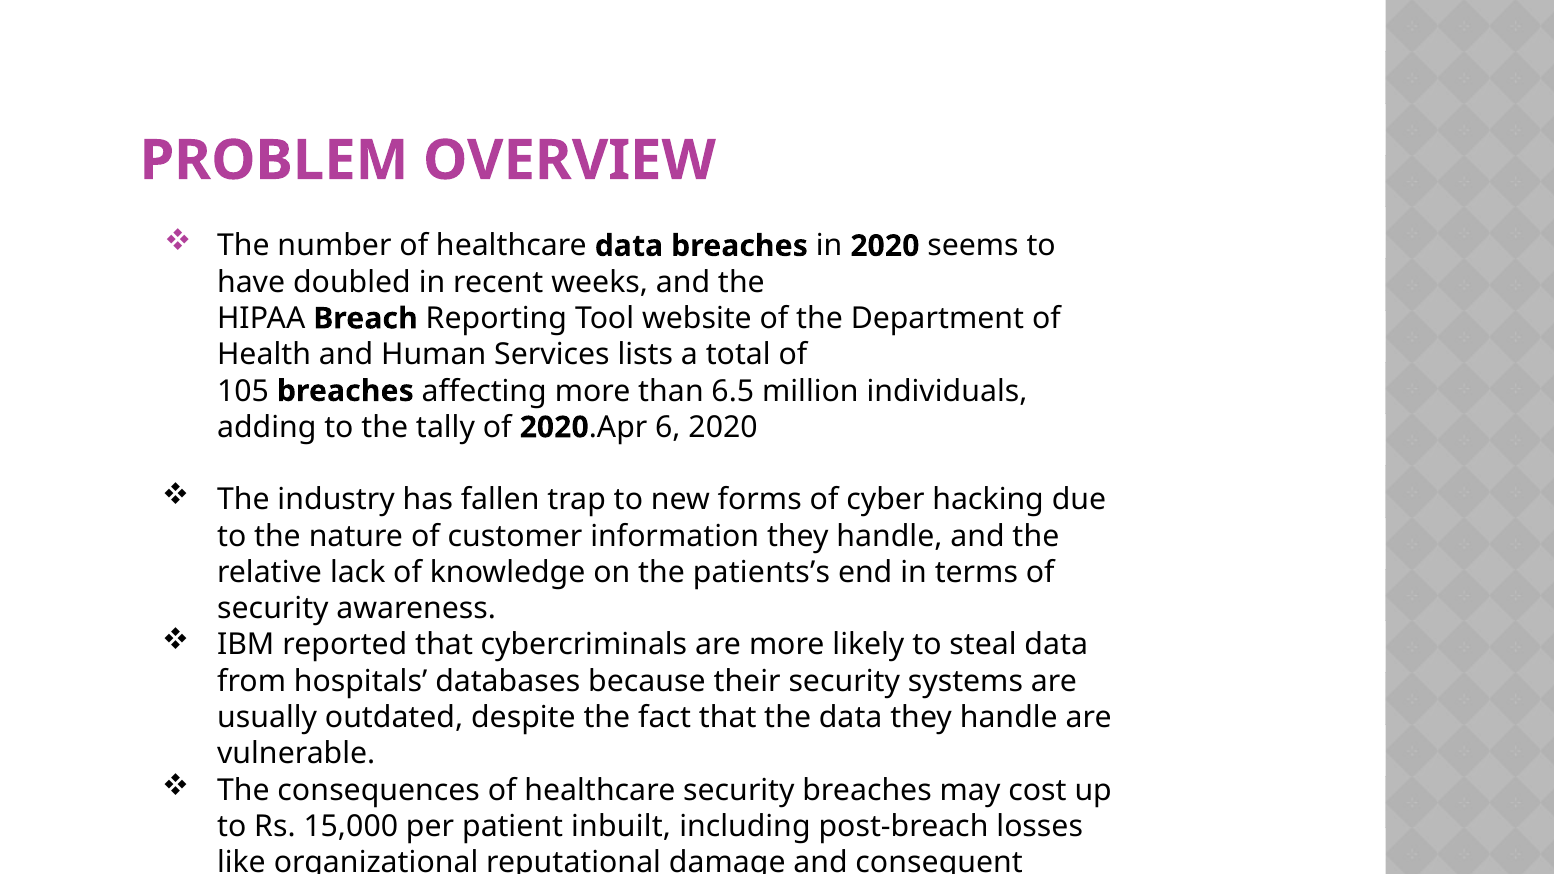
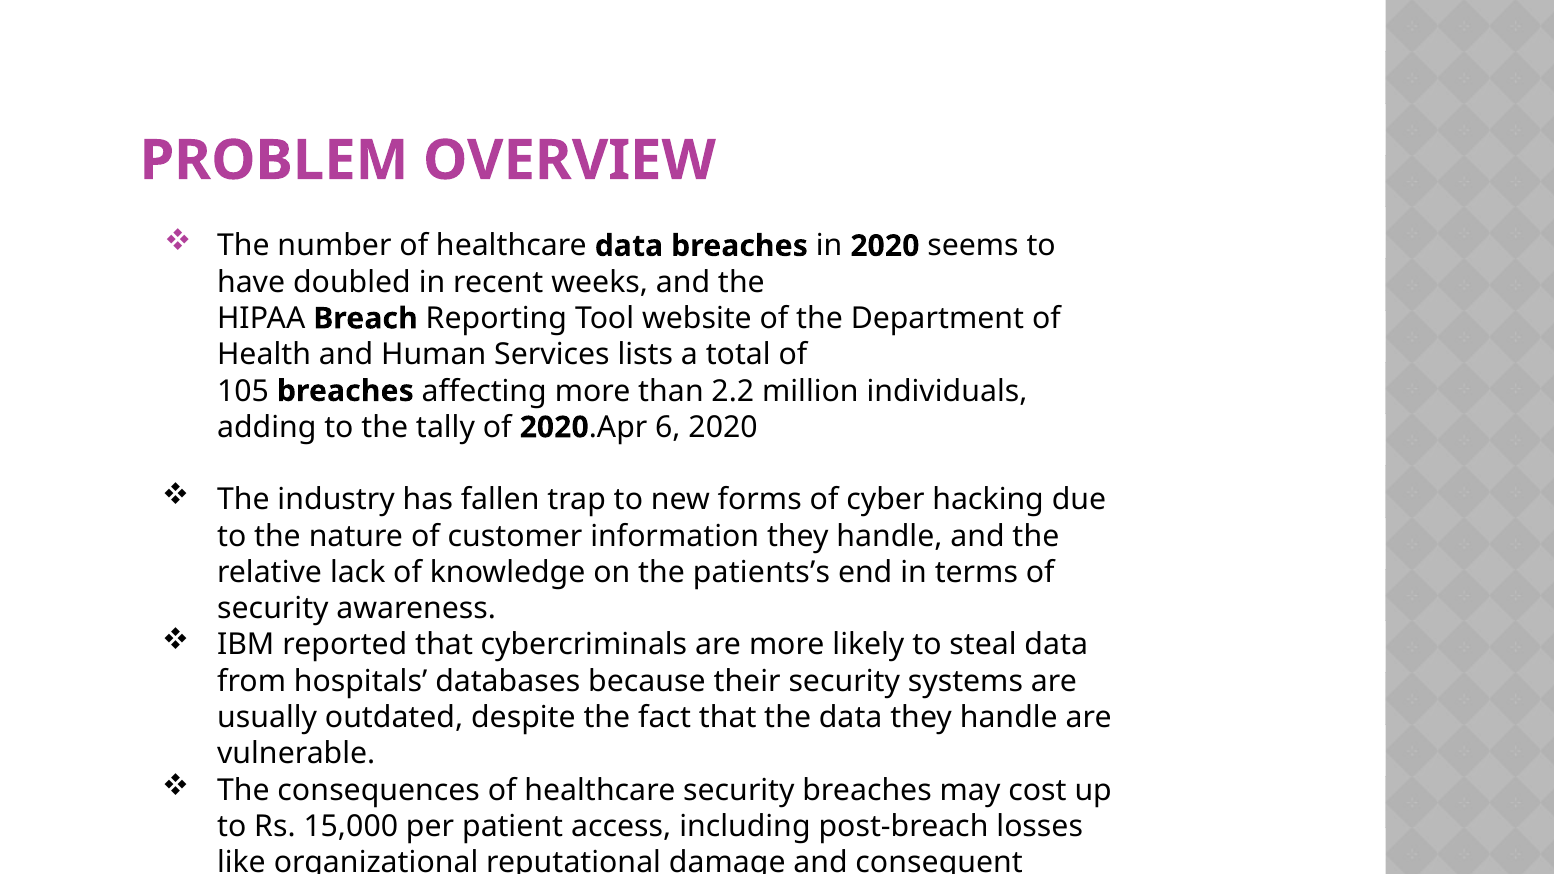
6.5: 6.5 -> 2.2
inbuilt: inbuilt -> access
